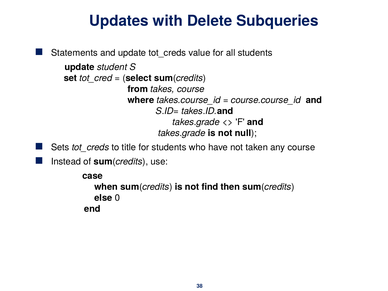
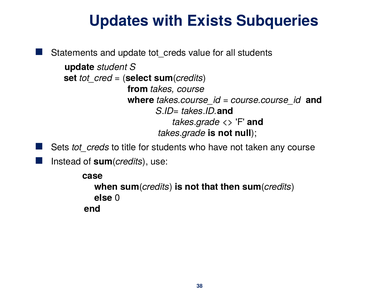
Delete: Delete -> Exists
find: find -> that
